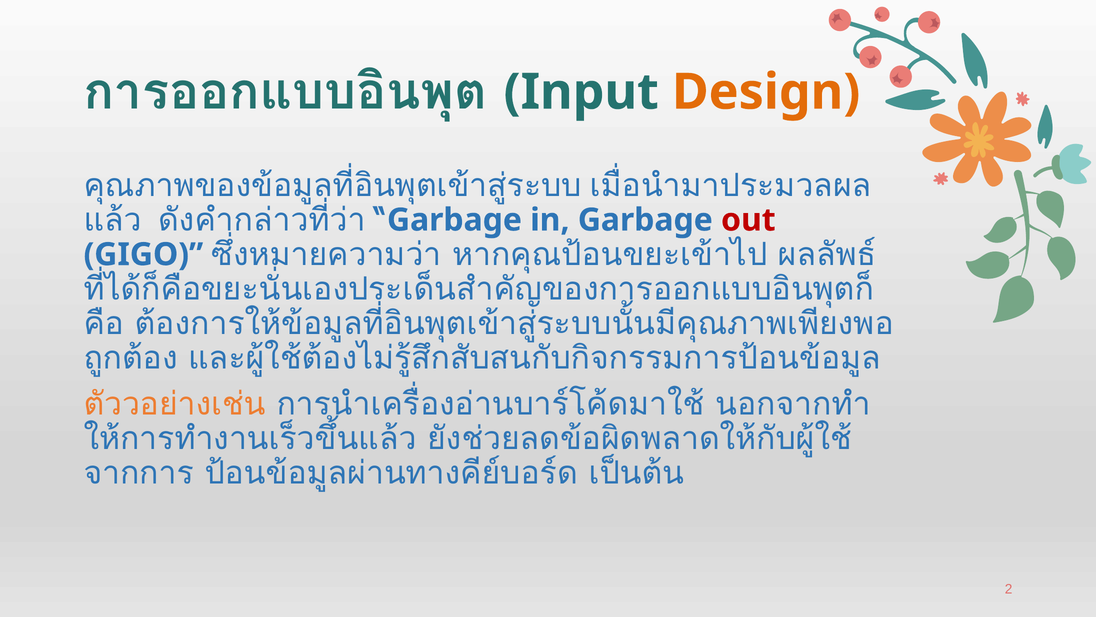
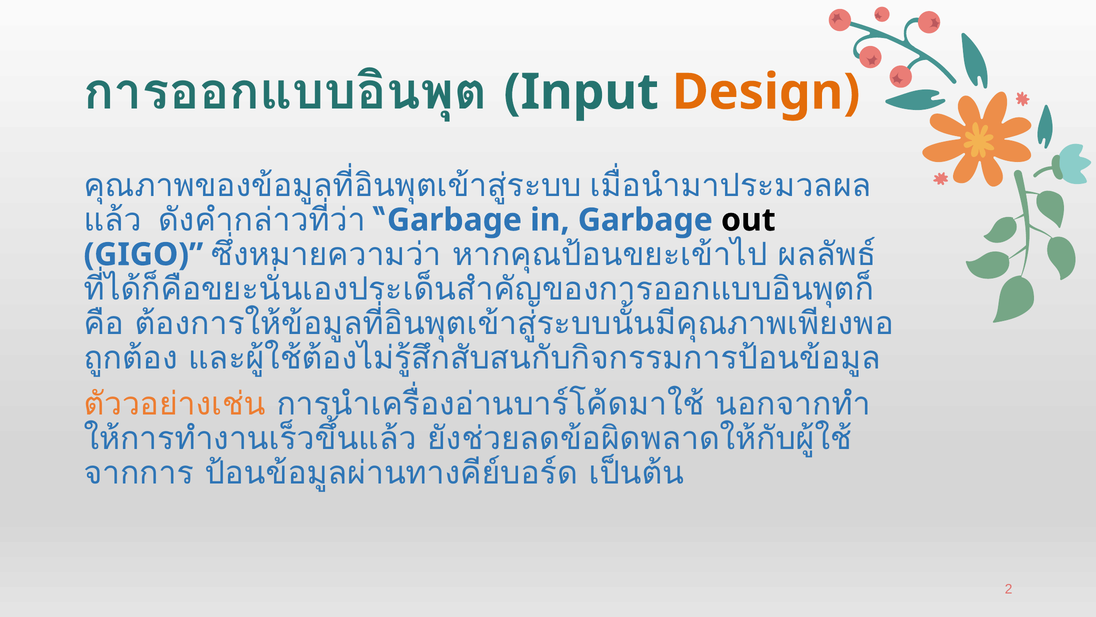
out colour: red -> black
